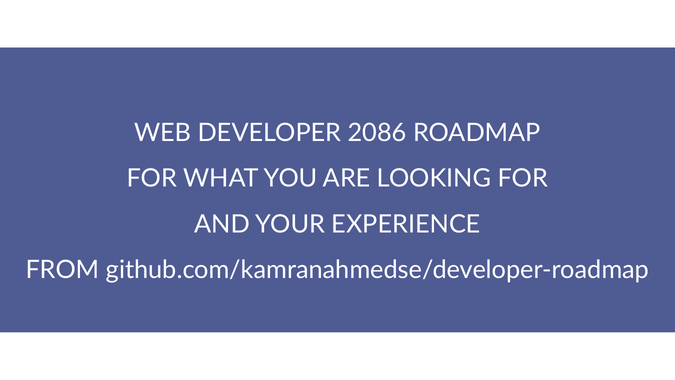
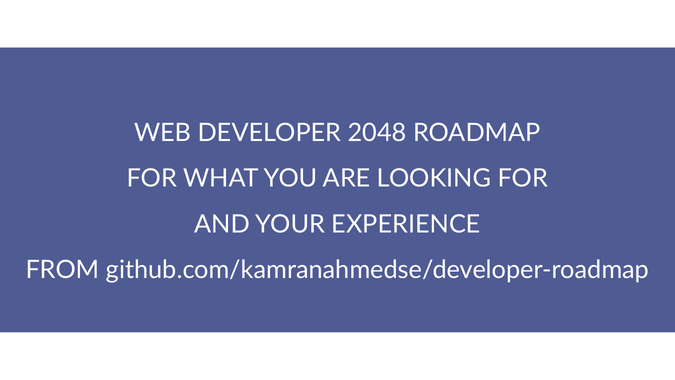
2086: 2086 -> 2048
